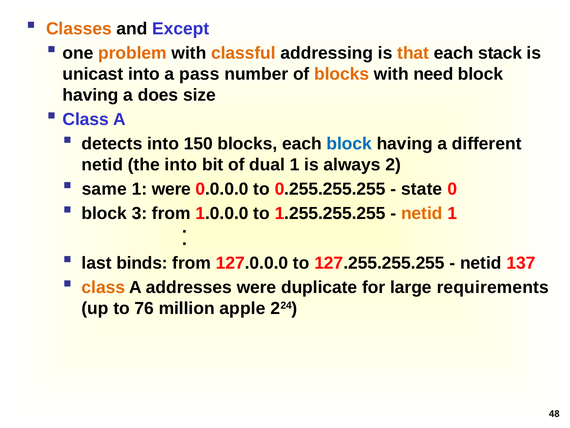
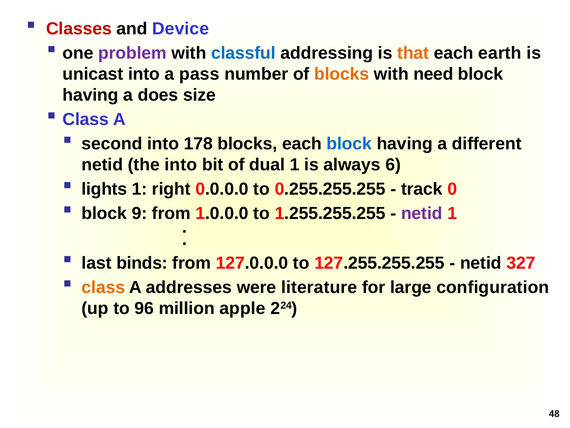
Classes colour: orange -> red
Except: Except -> Device
problem colour: orange -> purple
classful colour: orange -> blue
stack: stack -> earth
detects: detects -> second
150: 150 -> 178
2: 2 -> 6
same: same -> lights
1 were: were -> right
state: state -> track
3: 3 -> 9
netid at (422, 213) colour: orange -> purple
137: 137 -> 327
duplicate: duplicate -> literature
requirements: requirements -> configuration
76: 76 -> 96
